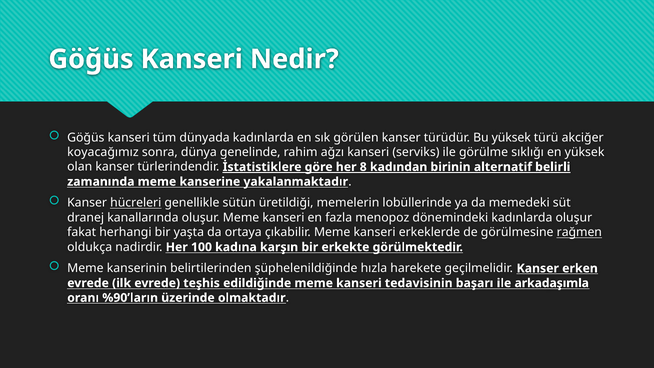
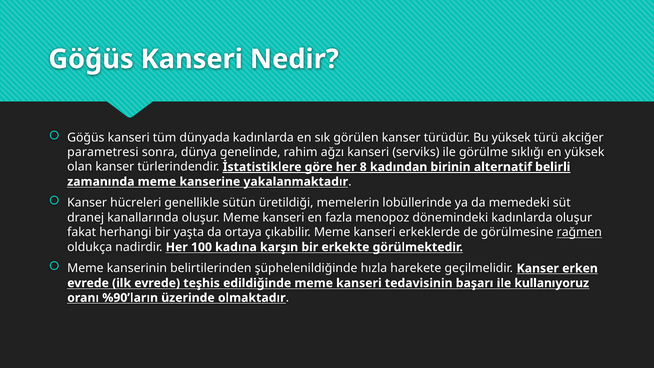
koyacağımız: koyacağımız -> parametresi
hücreleri underline: present -> none
arkadaşımla: arkadaşımla -> kullanıyoruz
